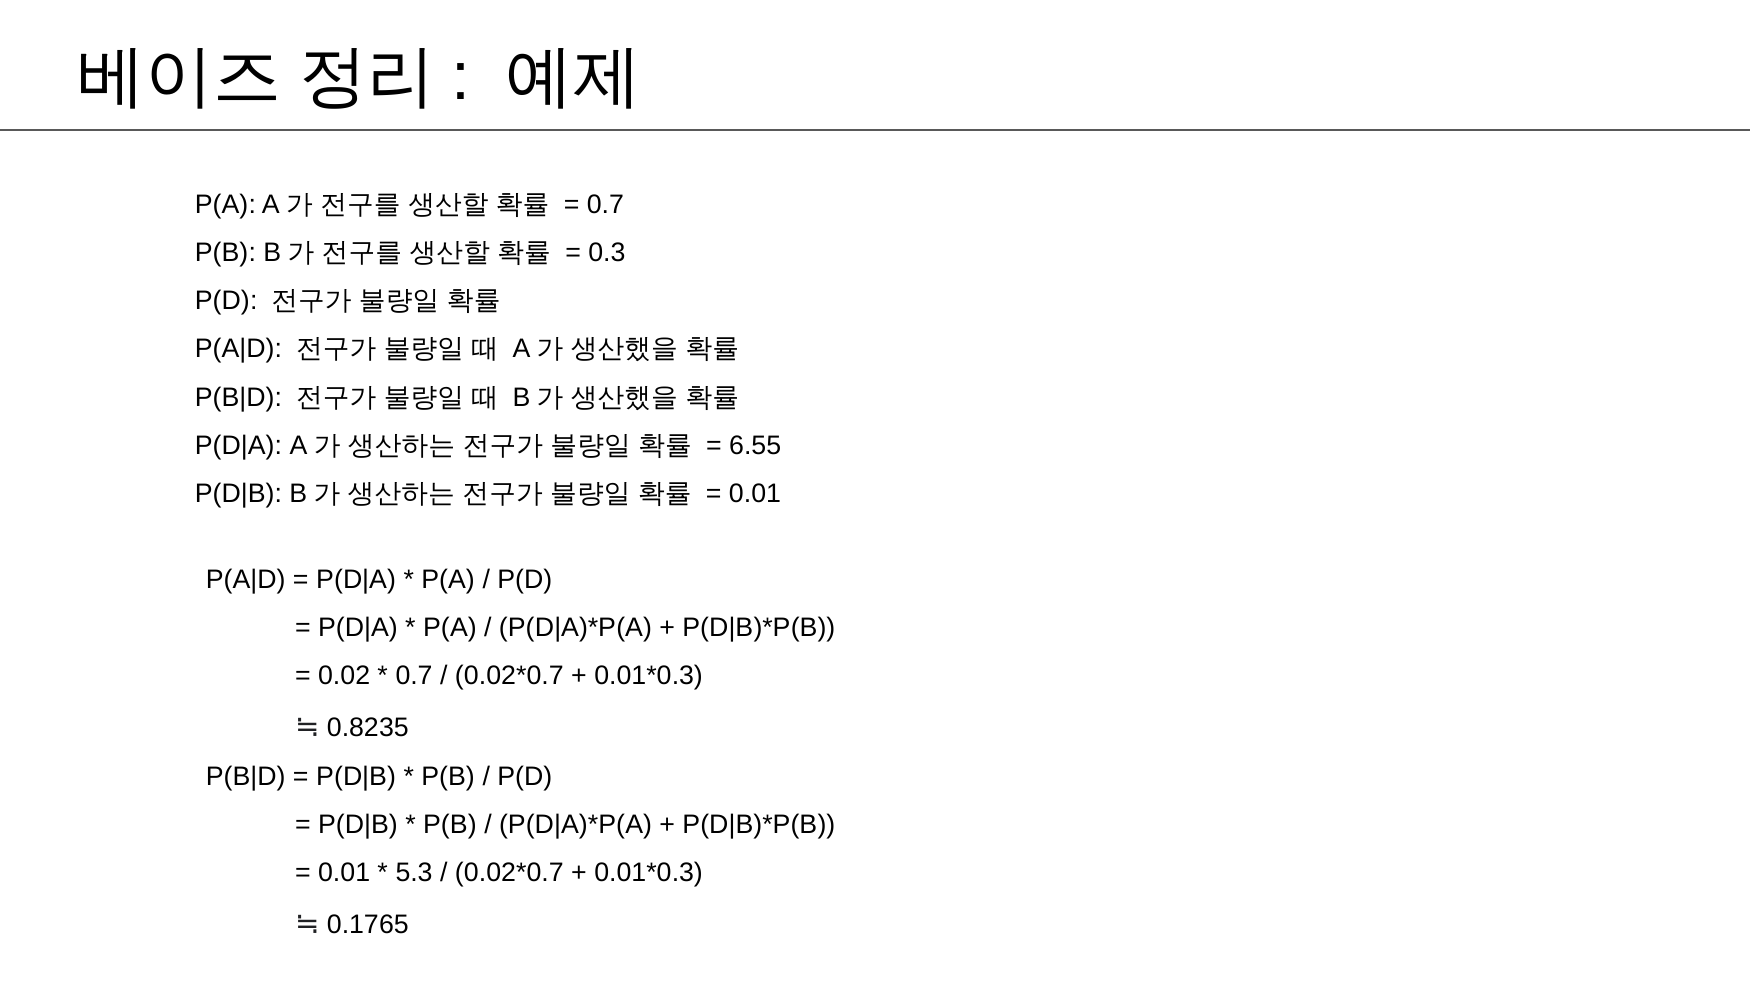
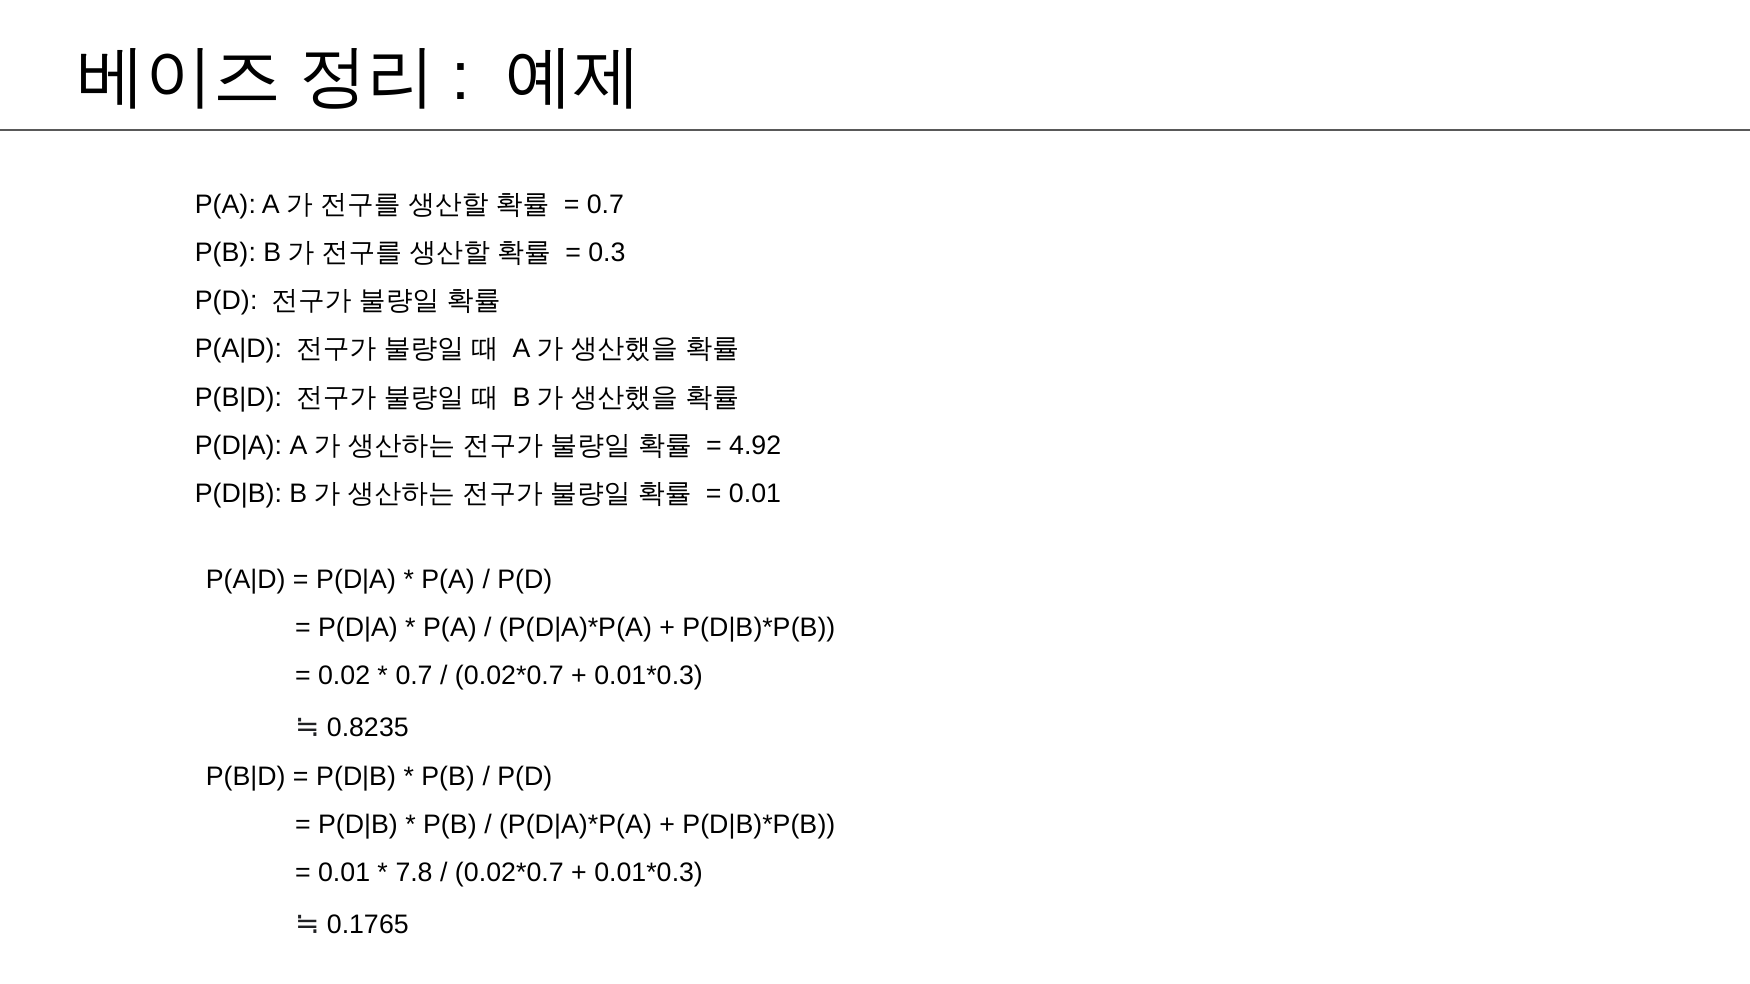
6.55: 6.55 -> 4.92
5.3: 5.3 -> 7.8
